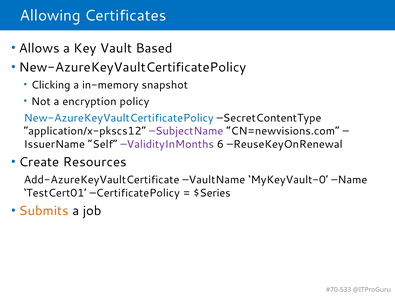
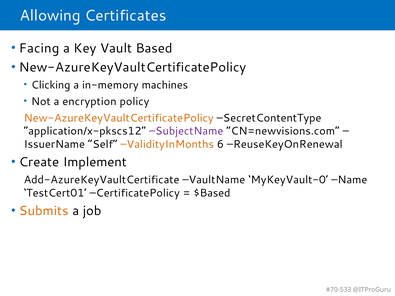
Allows: Allows -> Facing
snapshot: snapshot -> machines
New-AzureKeyVaultCertificatePolicy at (119, 118) colour: blue -> orange
ValidityInMonths colour: purple -> orange
Resources: Resources -> Implement
$Series: $Series -> $Based
